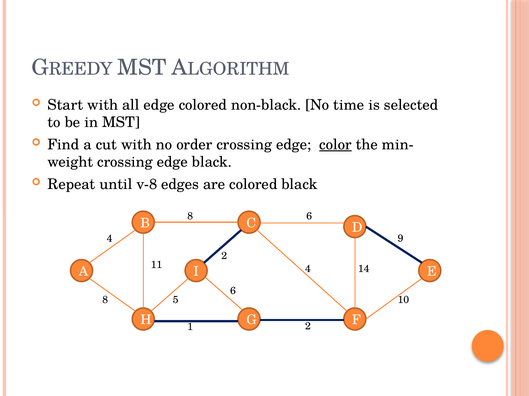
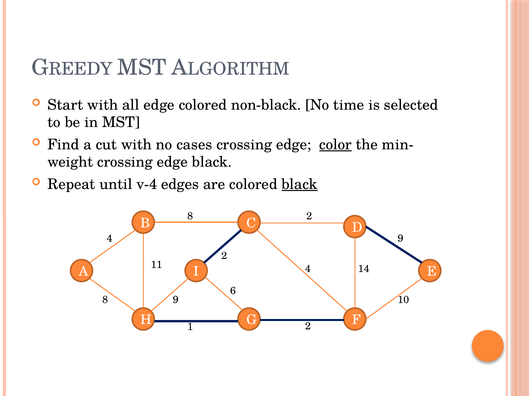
order: order -> cases
v-8: v-8 -> v-4
black at (300, 185) underline: none -> present
8 6: 6 -> 2
8 5: 5 -> 9
